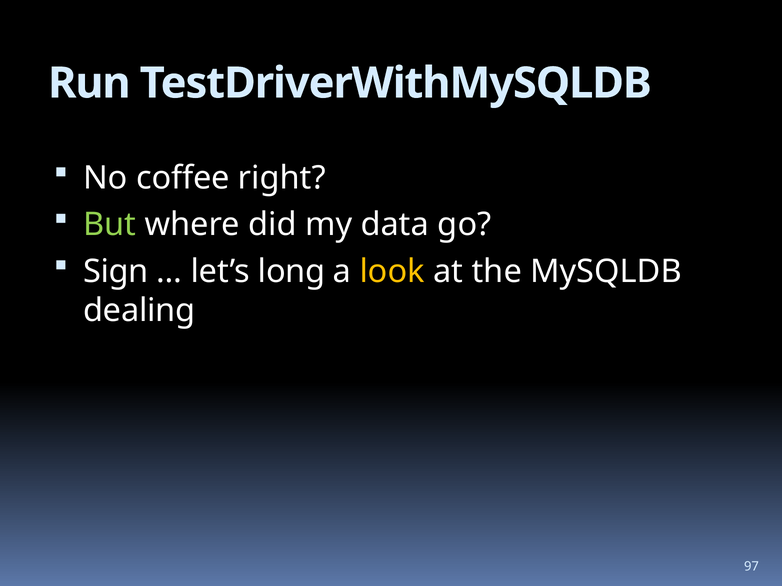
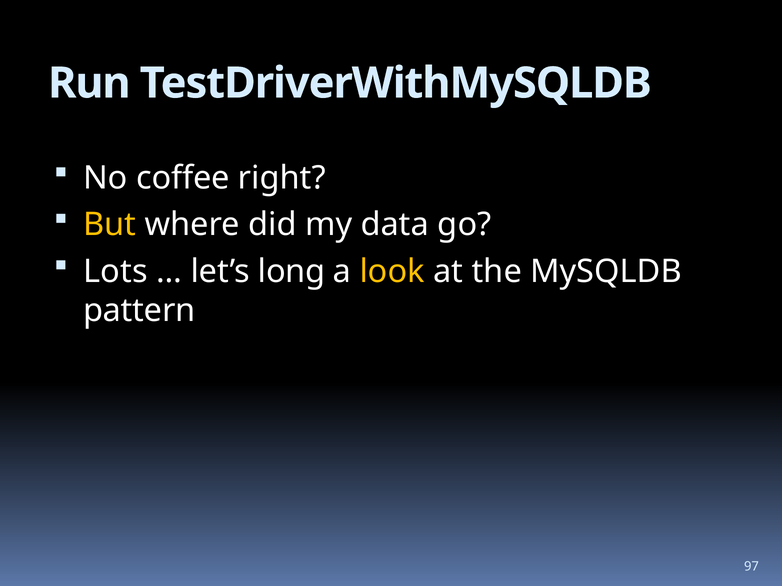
But colour: light green -> yellow
Sign: Sign -> Lots
dealing: dealing -> pattern
